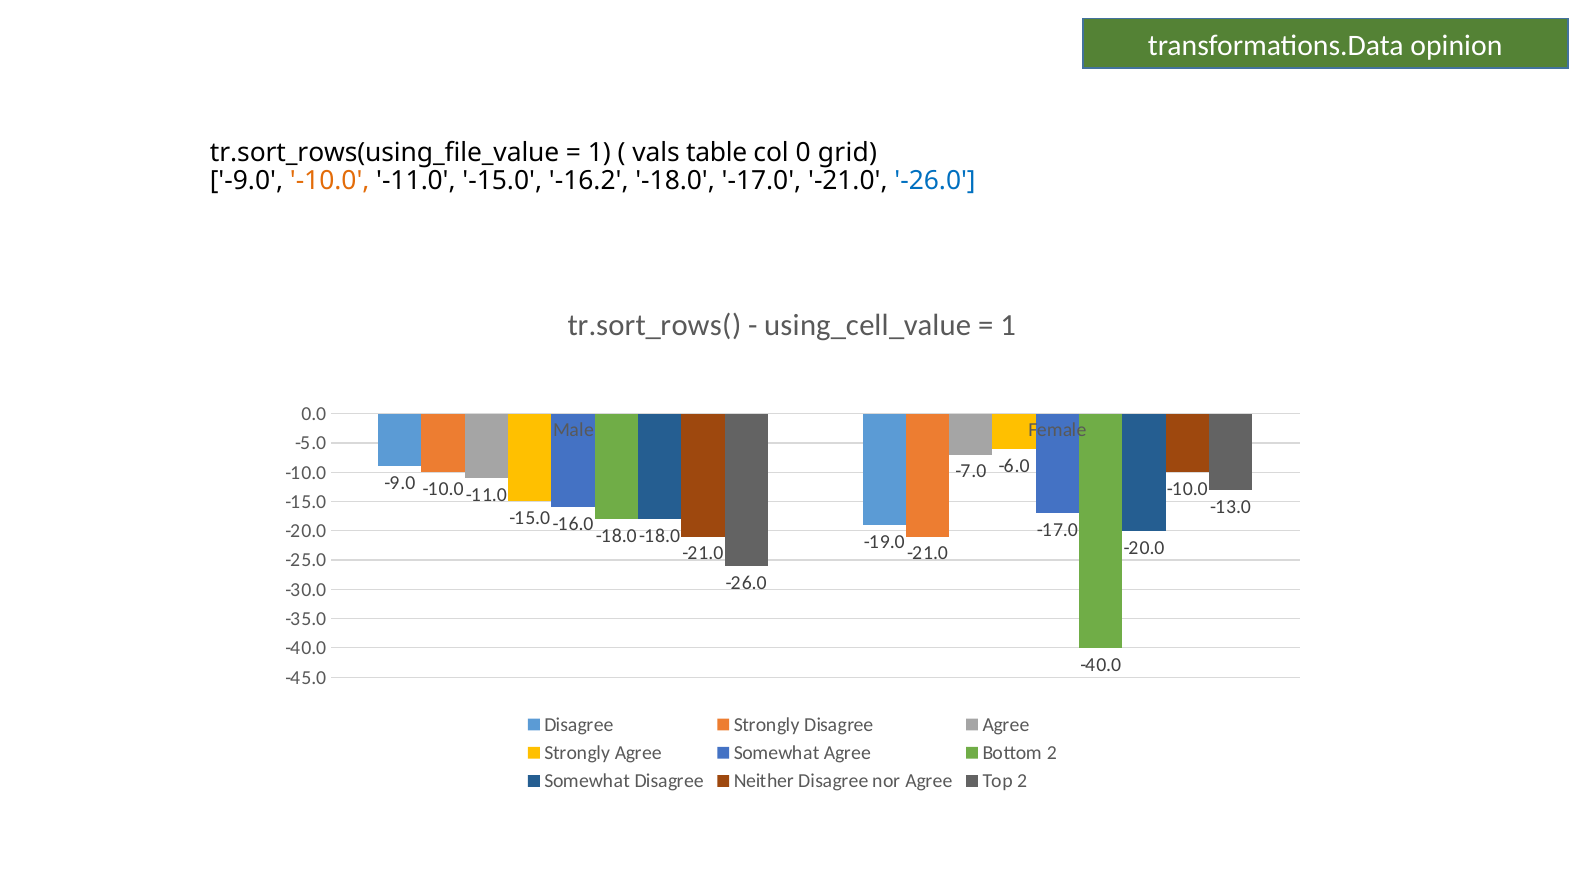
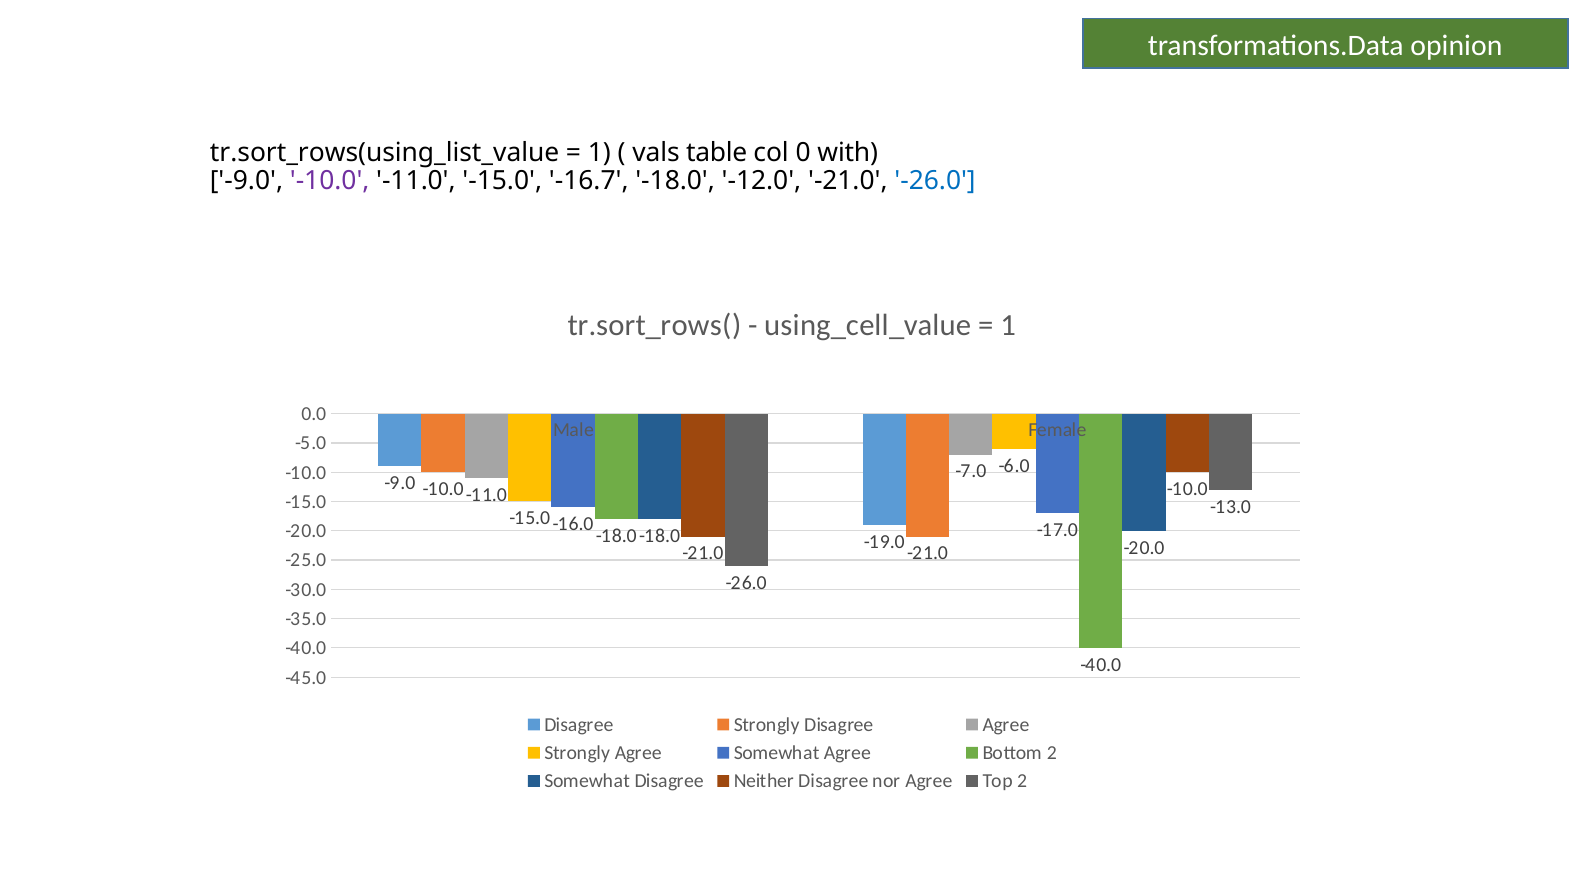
tr.sort_rows(using_file_value: tr.sort_rows(using_file_value -> tr.sort_rows(using_list_value
grid: grid -> with
-10.0 at (330, 181) colour: orange -> purple
-16.2: -16.2 -> -16.7
-18.0 -17.0: -17.0 -> -12.0
